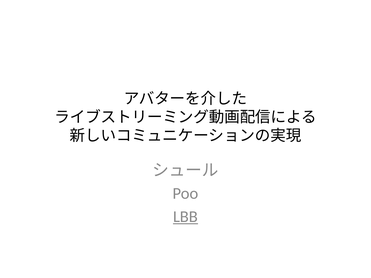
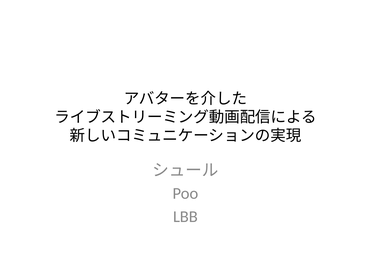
LBB underline: present -> none
